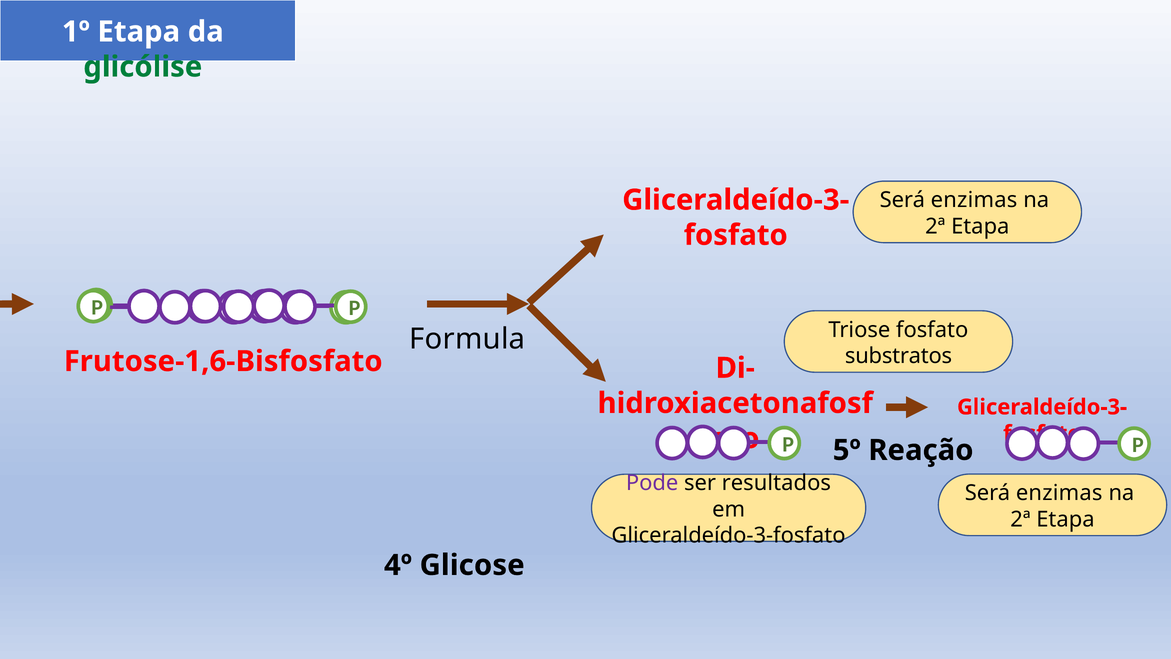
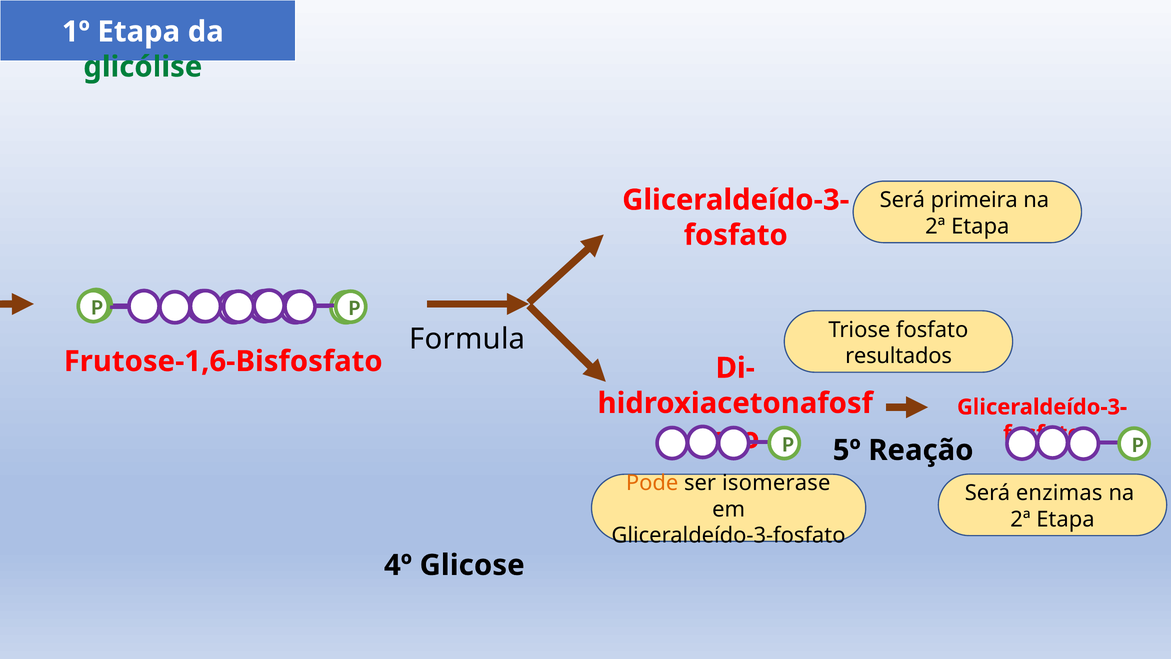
enzimas at (974, 200): enzimas -> primeira
substratos: substratos -> resultados
Pode colour: purple -> orange
resultados: resultados -> isomerase
